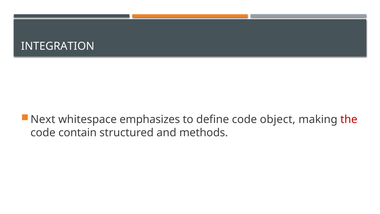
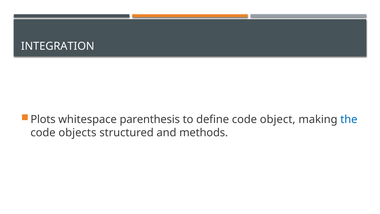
Next: Next -> Plots
emphasizes: emphasizes -> parenthesis
the colour: red -> blue
contain: contain -> objects
